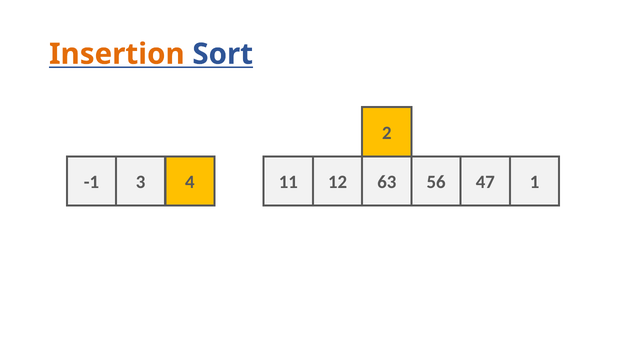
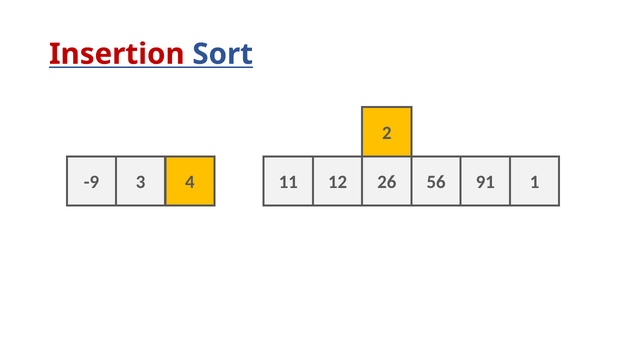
Insertion colour: orange -> red
-1: -1 -> -9
63: 63 -> 26
47: 47 -> 91
